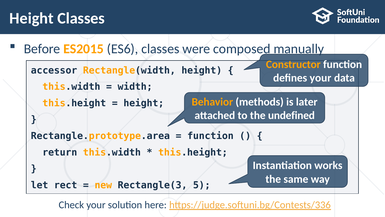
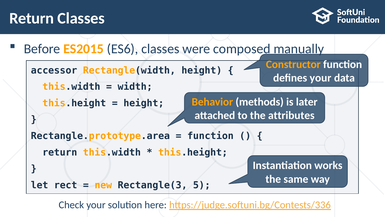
Height at (32, 18): Height -> Return
undefined: undefined -> attributes
